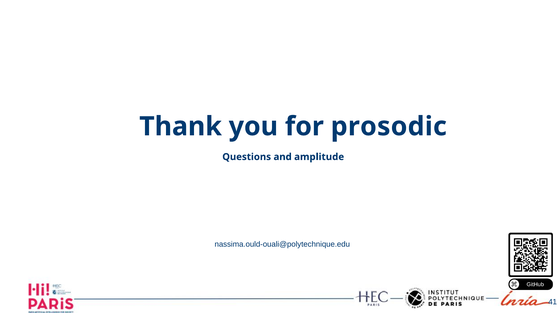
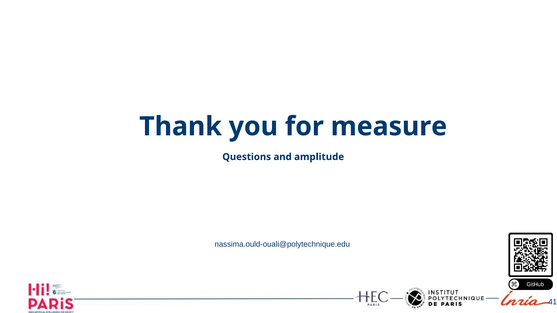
prosodic: prosodic -> measure
